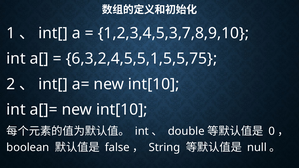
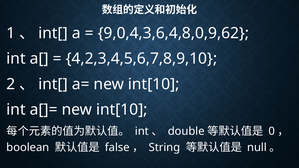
1,2,3,4,5,3,7,8,9,10: 1,2,3,4,5,3,7,8,9,10 -> 9,0,4,3,6,4,8,0,9,62
6,3,2,4,5,5,1,5,5,75: 6,3,2,4,5,5,1,5,5,75 -> 4,2,3,4,5,6,7,8,9,10
